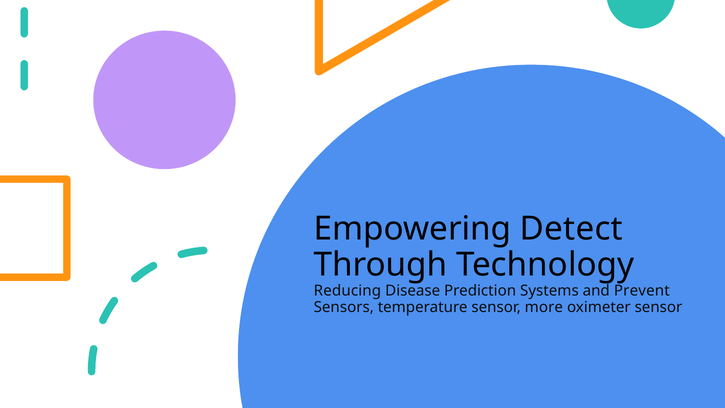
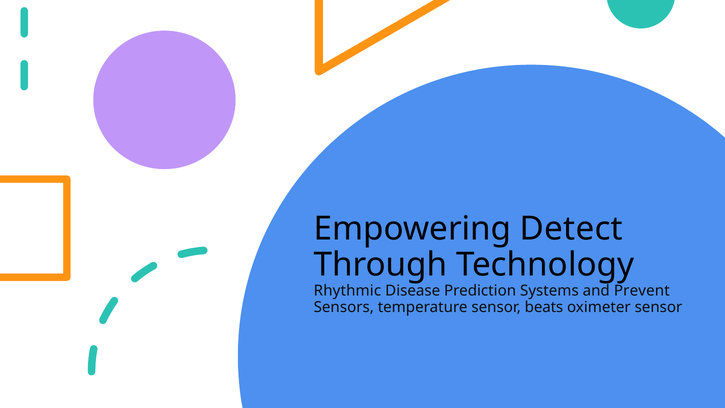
Reducing: Reducing -> Rhythmic
more: more -> beats
